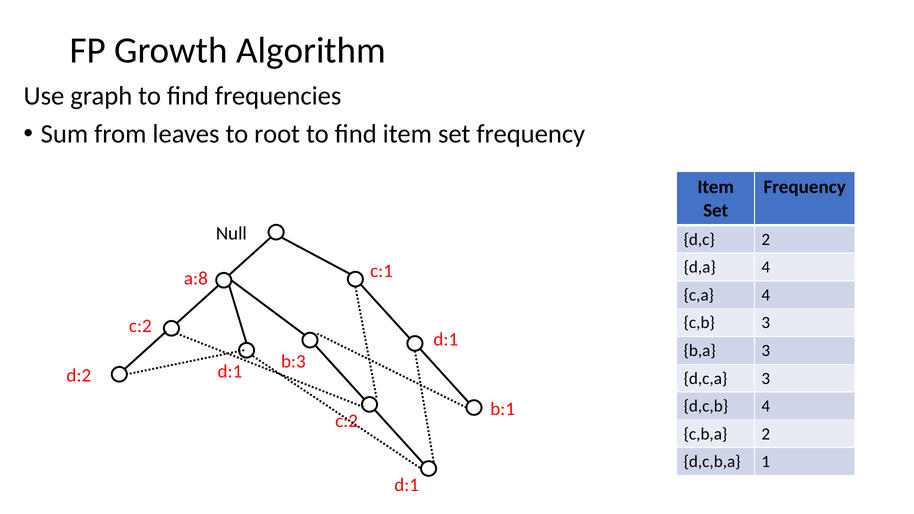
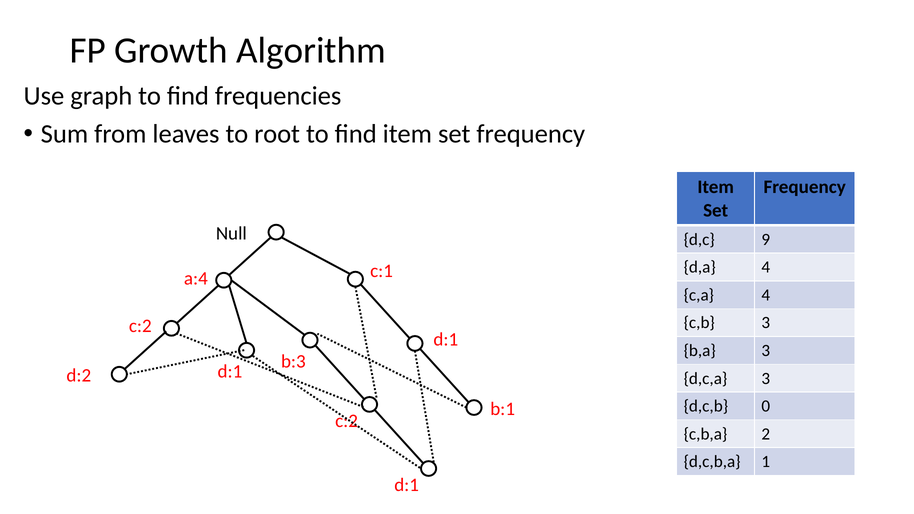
d,c 2: 2 -> 9
a:8: a:8 -> a:4
d,c,b 4: 4 -> 0
